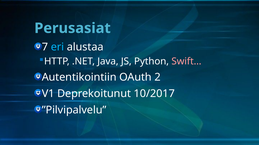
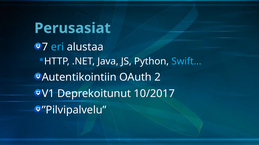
Swift… colour: pink -> light blue
